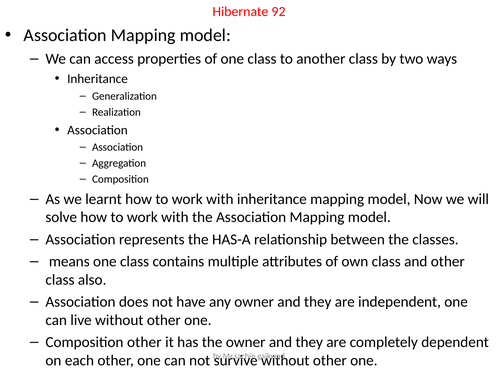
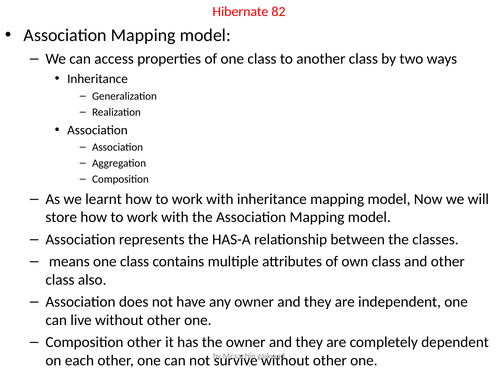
92: 92 -> 82
solve: solve -> store
